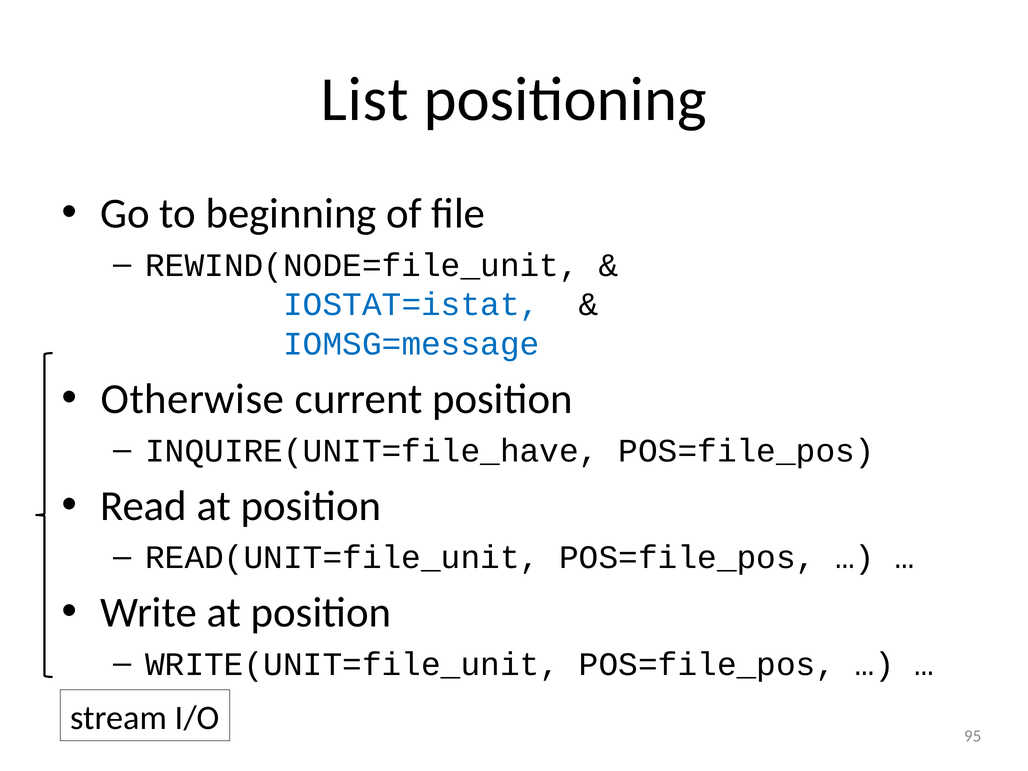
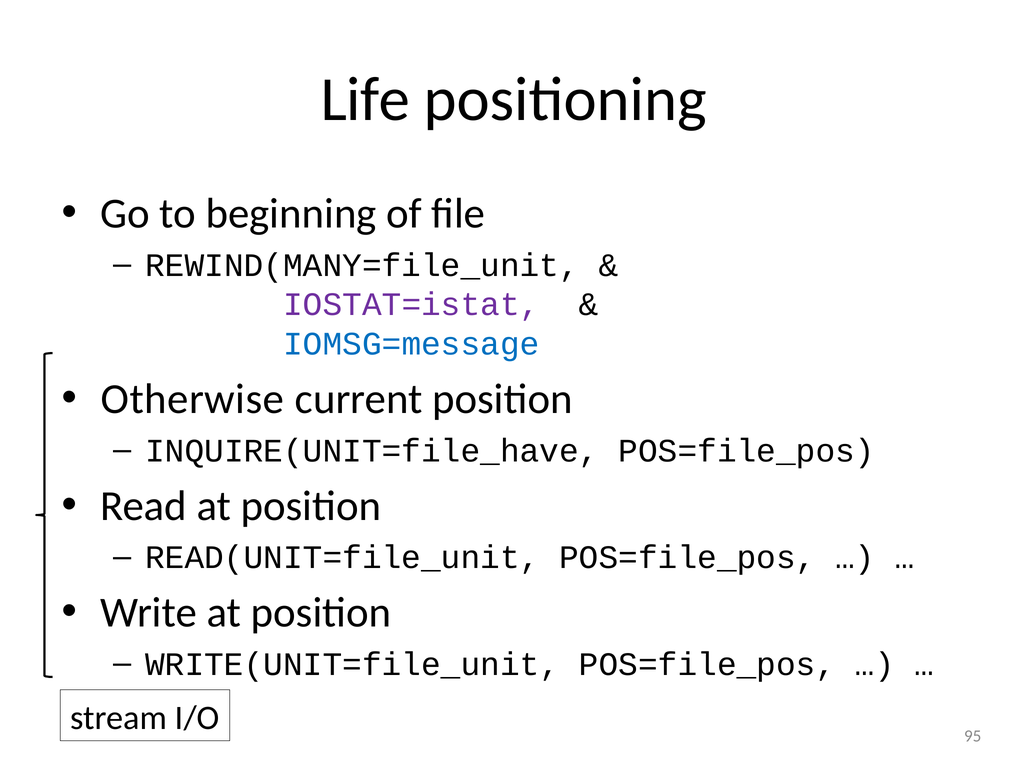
List: List -> Life
REWIND(NODE=file_unit: REWIND(NODE=file_unit -> REWIND(MANY=file_unit
IOSTAT=istat colour: blue -> purple
